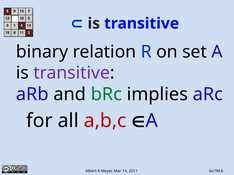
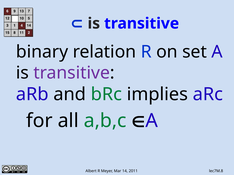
a,b,c colour: red -> green
